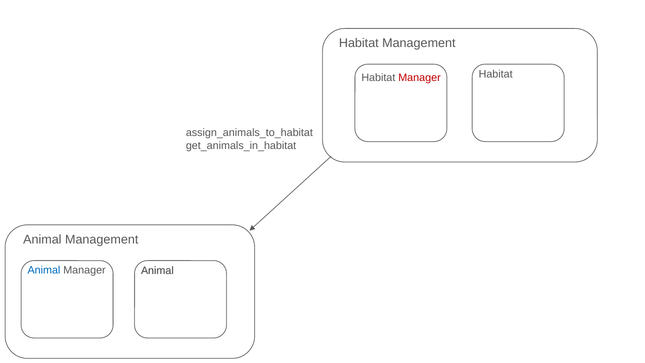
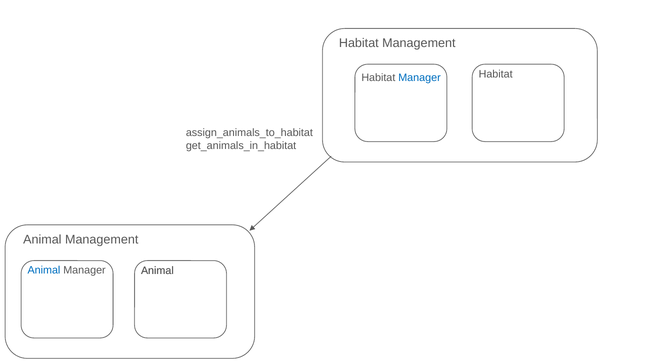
Manager at (419, 78) colour: red -> blue
